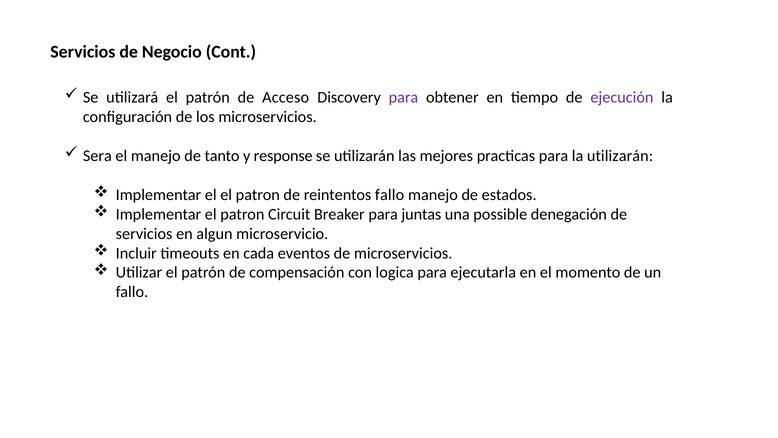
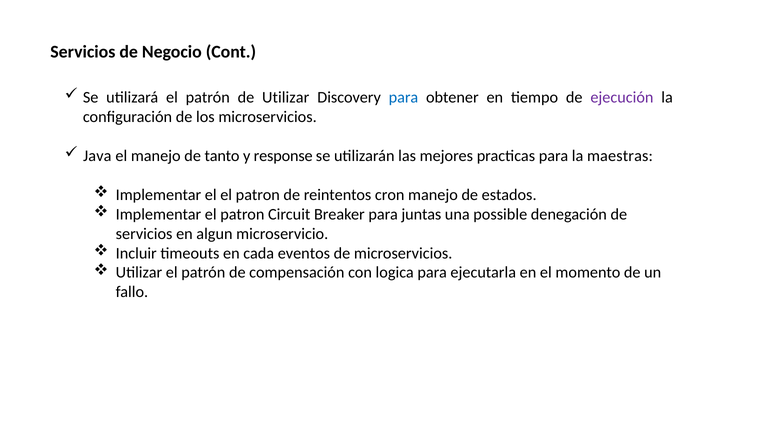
de Acceso: Acceso -> Utilizar
para at (403, 97) colour: purple -> blue
Sera: Sera -> Java
la utilizarán: utilizarán -> maestras
reintentos fallo: fallo -> cron
